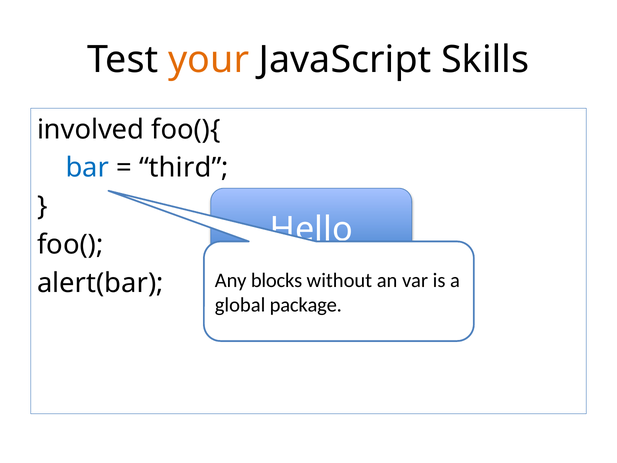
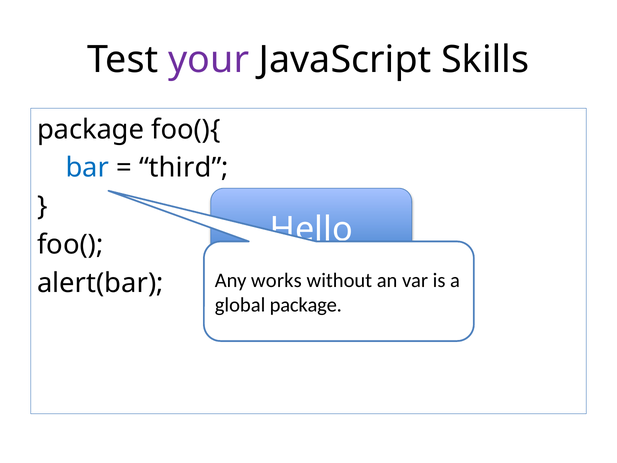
your colour: orange -> purple
involved at (91, 129): involved -> package
blocks: blocks -> works
